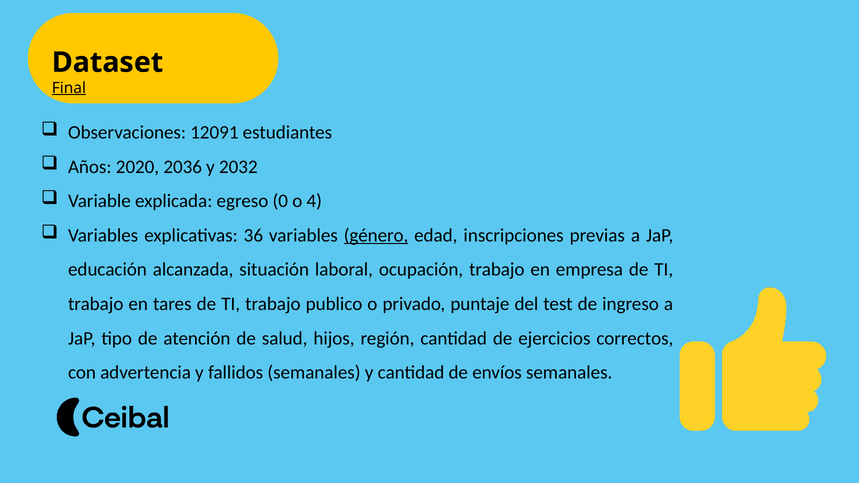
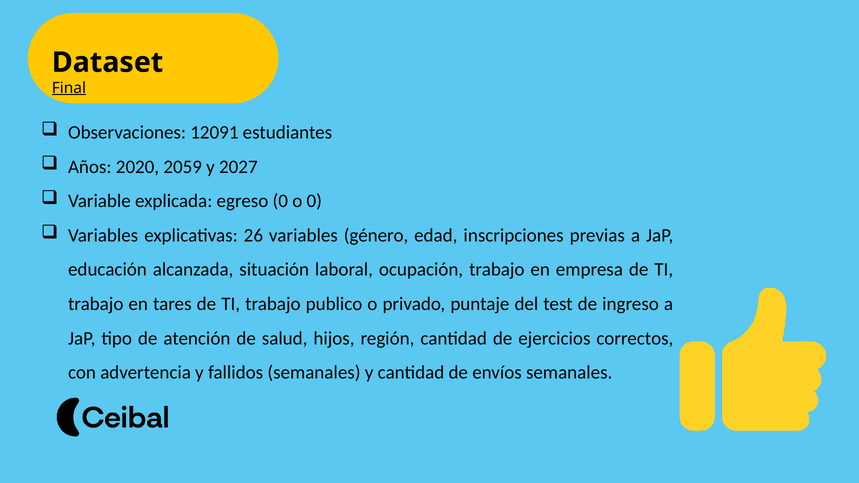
2036: 2036 -> 2059
2032: 2032 -> 2027
o 4: 4 -> 0
36: 36 -> 26
género underline: present -> none
